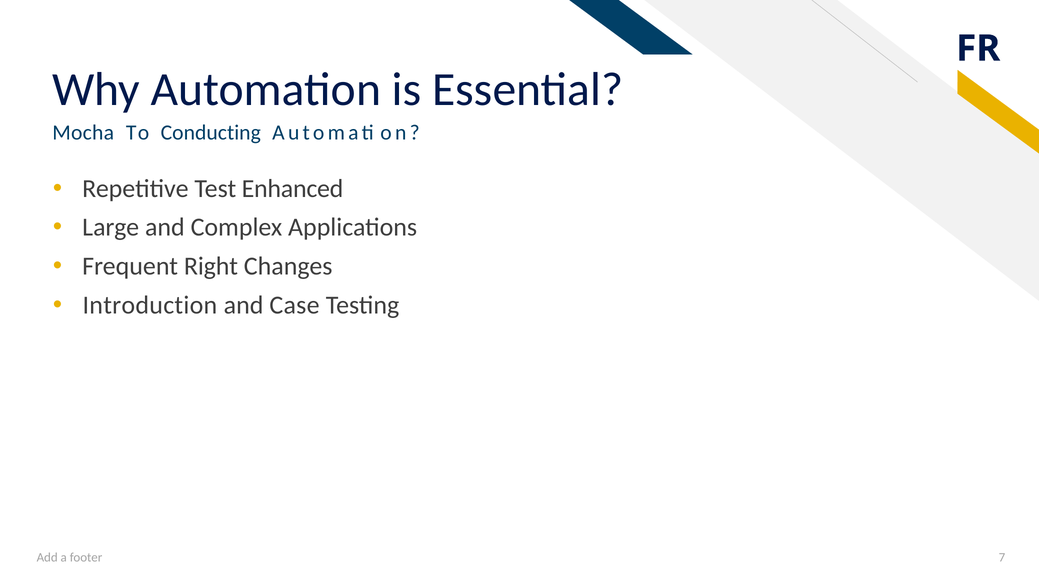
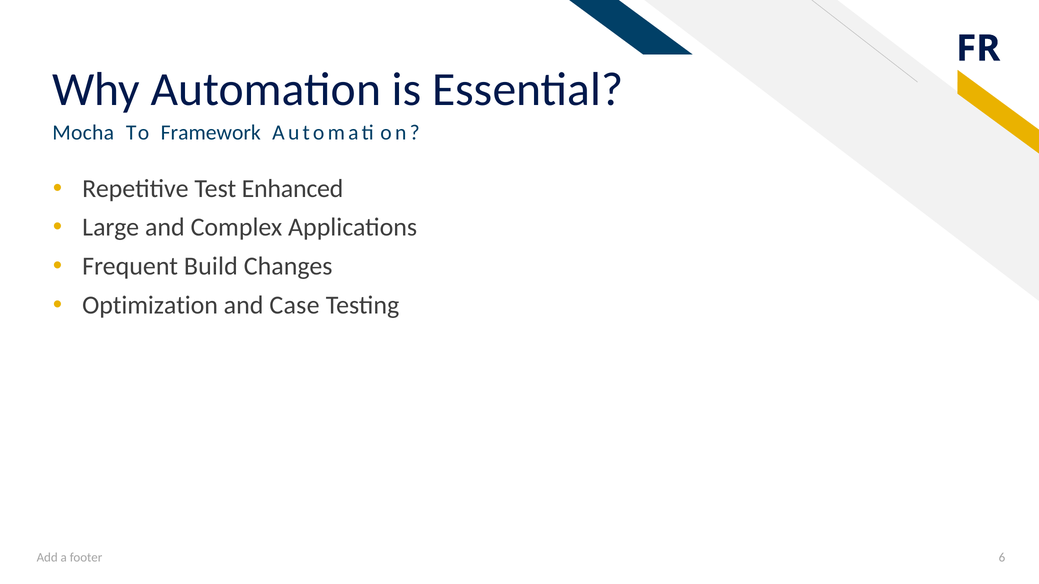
Conducting: Conducting -> Framework
Right: Right -> Build
Introduction: Introduction -> Optimization
7: 7 -> 6
